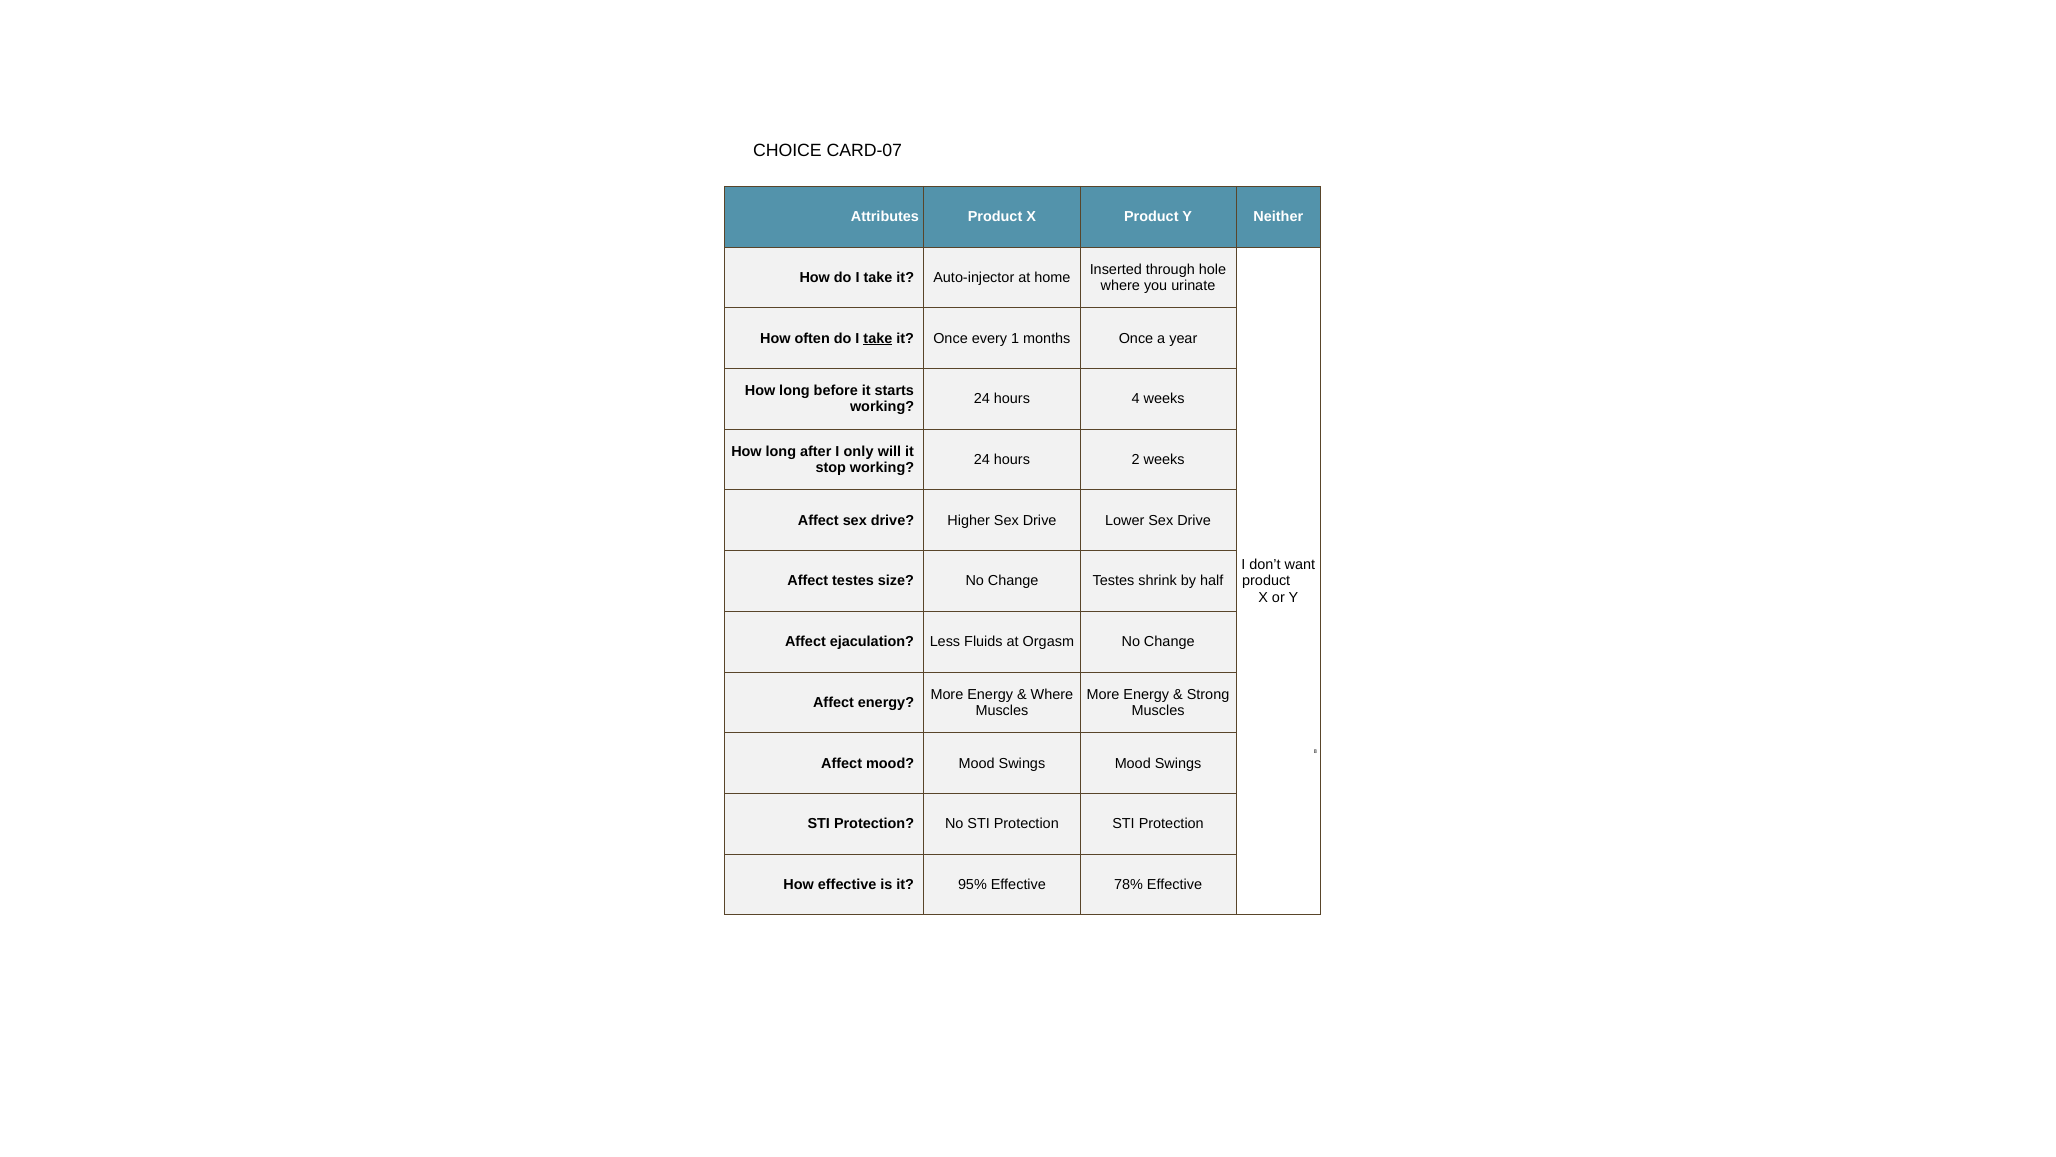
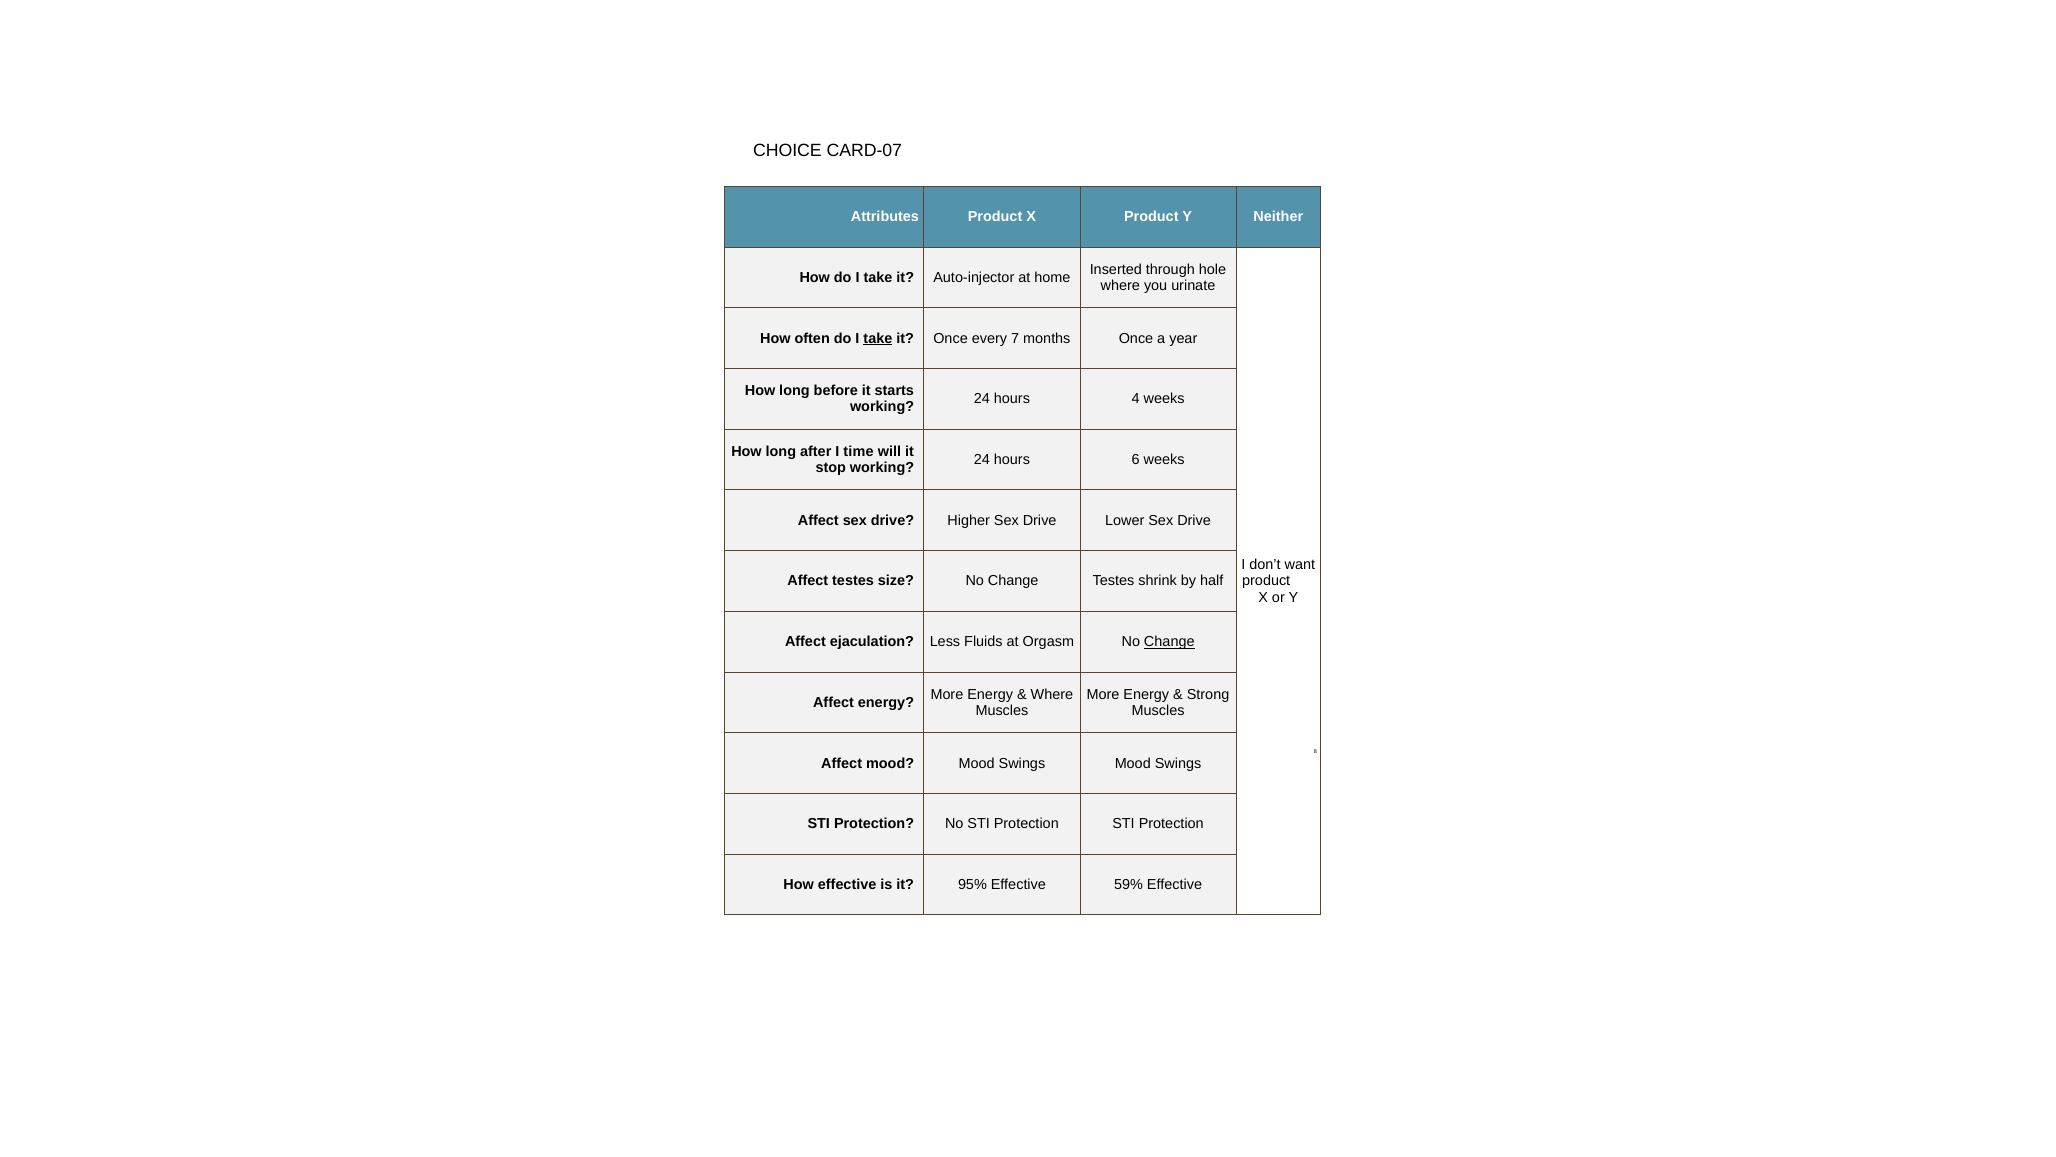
1: 1 -> 7
only: only -> time
2: 2 -> 6
Change at (1169, 642) underline: none -> present
78%: 78% -> 59%
